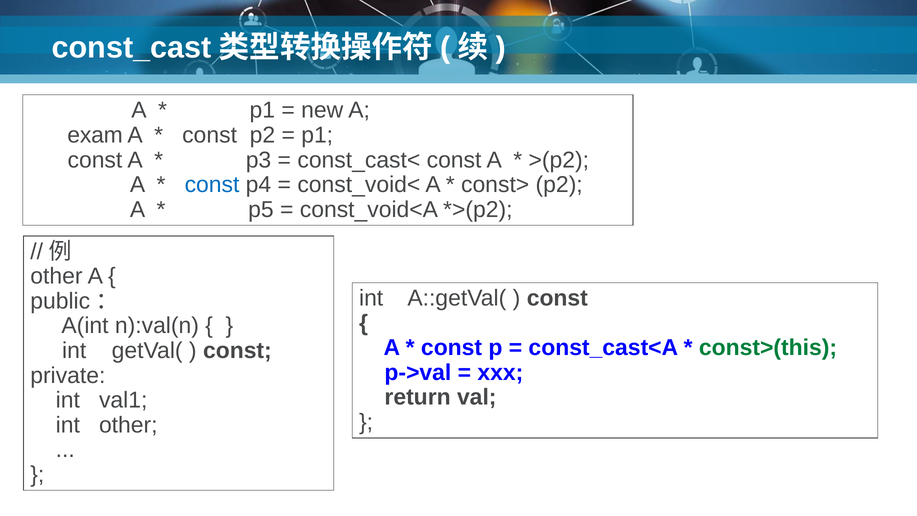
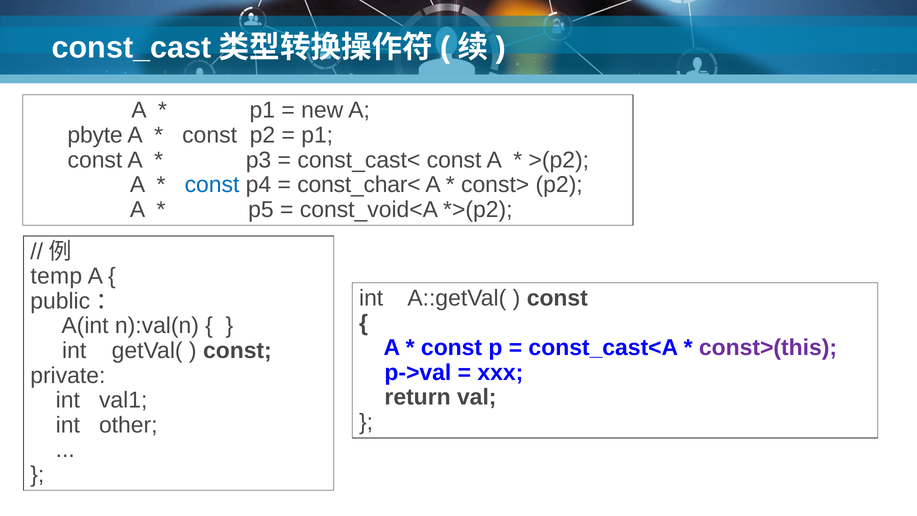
exam: exam -> pbyte
const_void<: const_void< -> const_char<
other at (56, 276): other -> temp
const>(this colour: green -> purple
